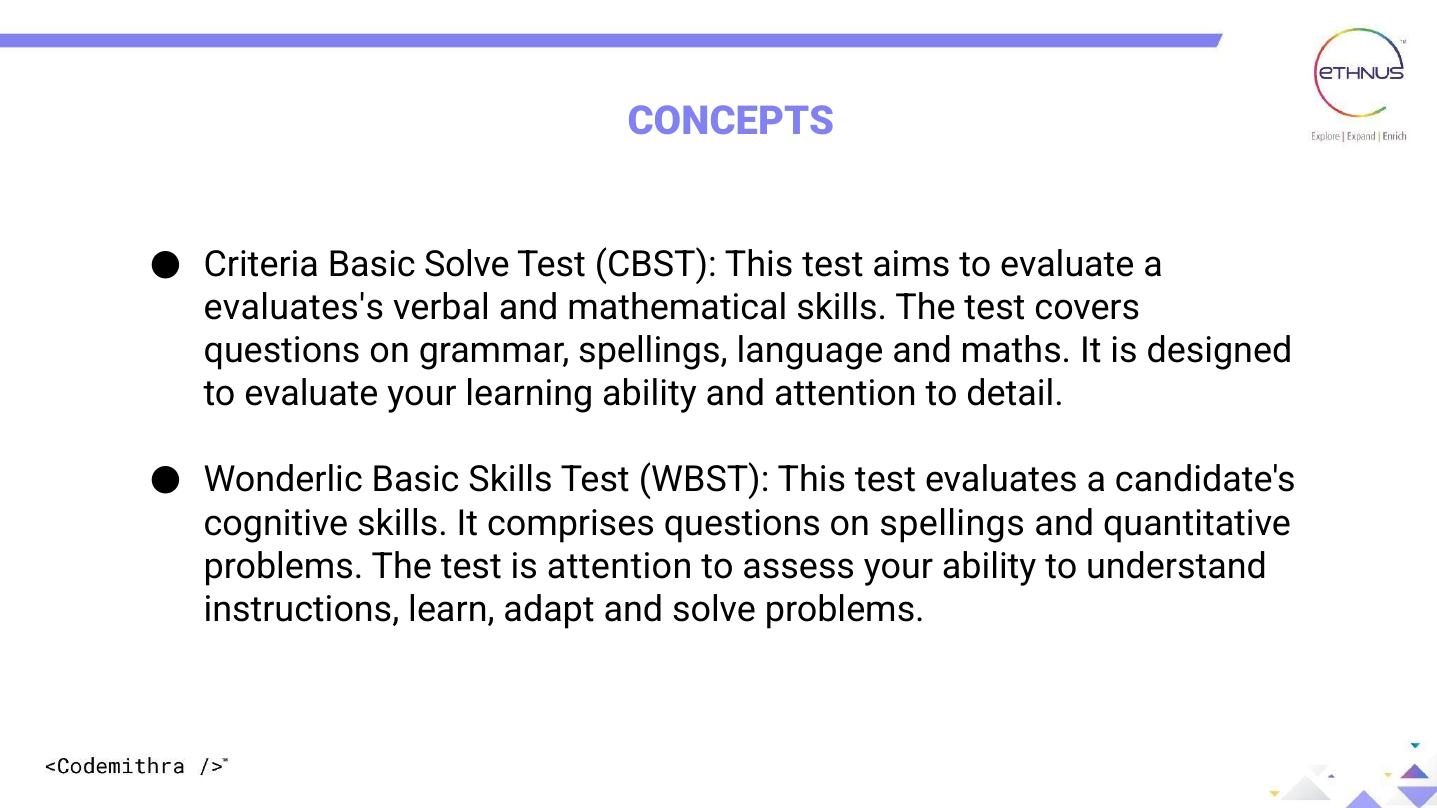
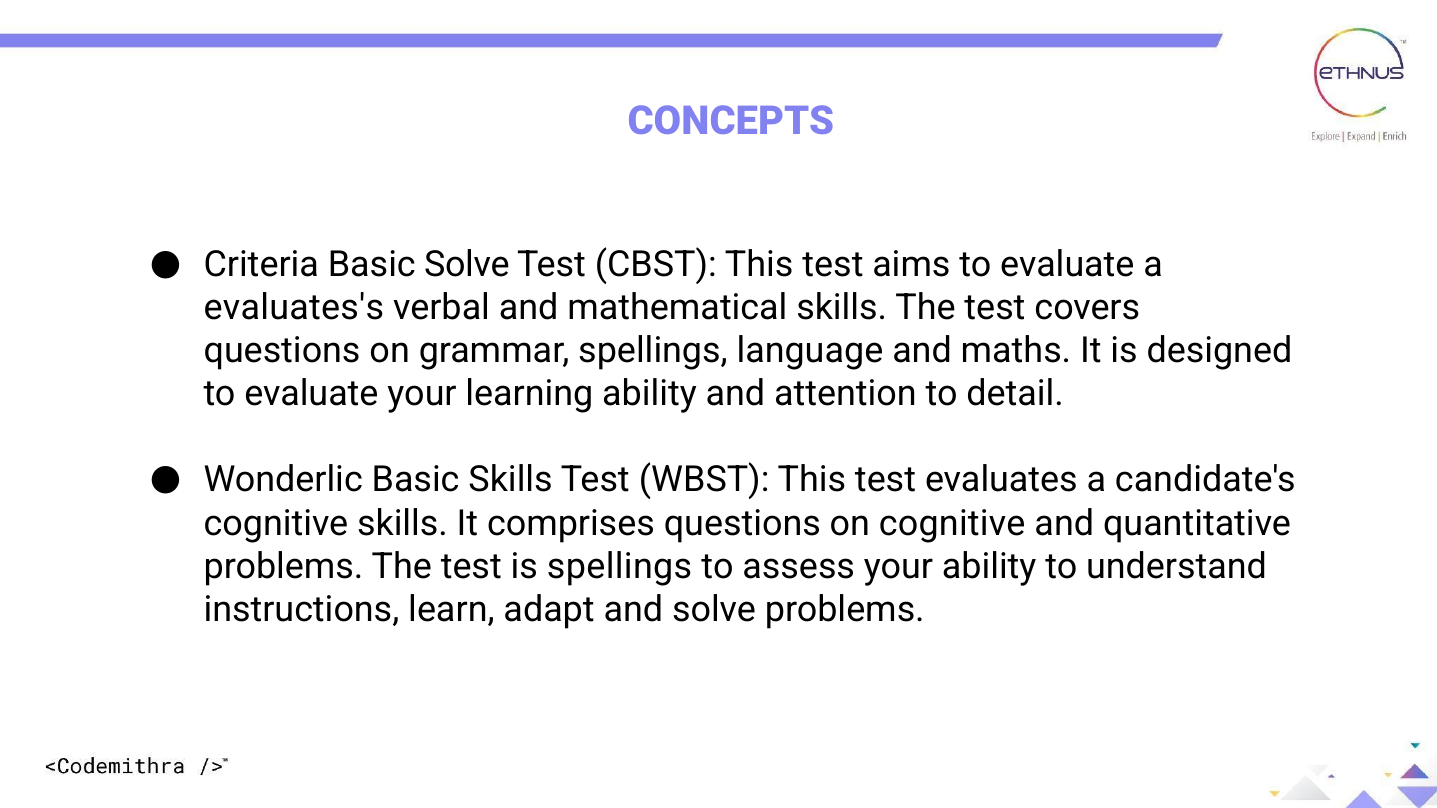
on spellings: spellings -> cognitive
is attention: attention -> spellings
